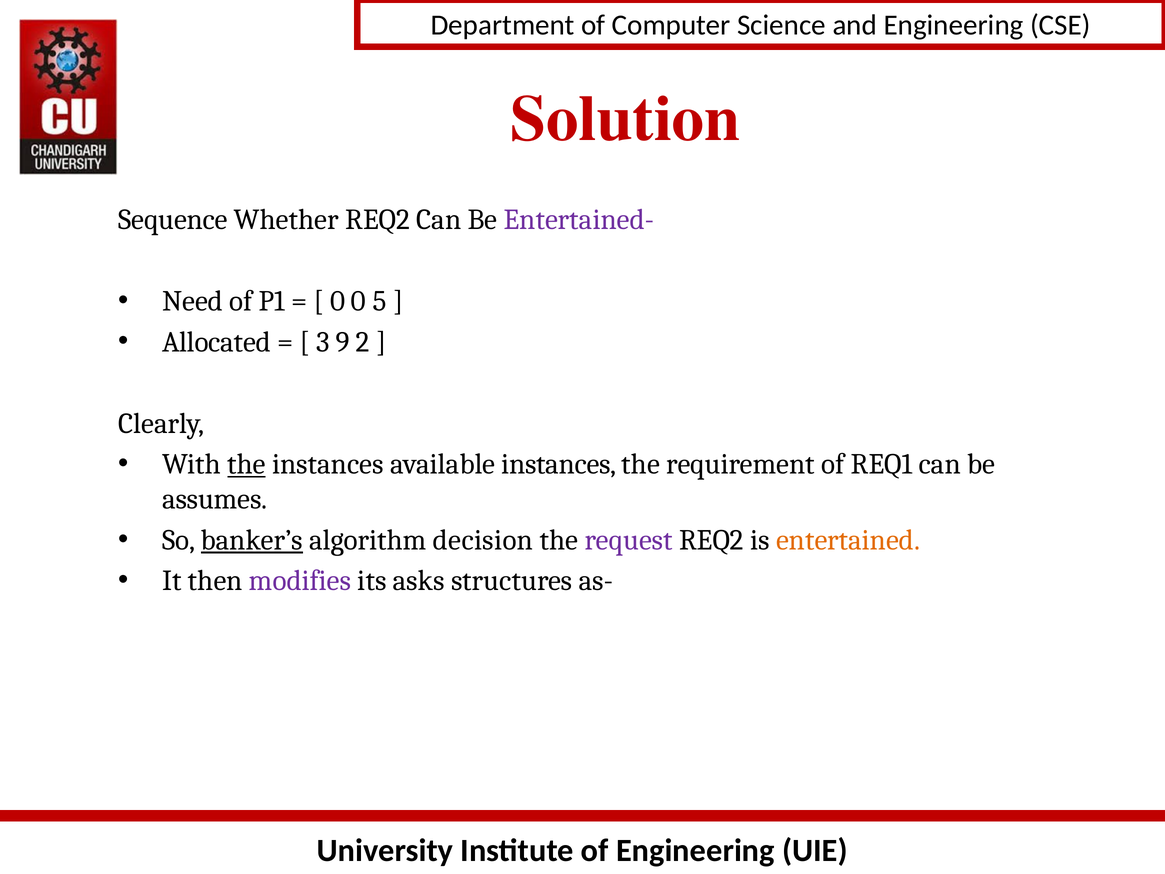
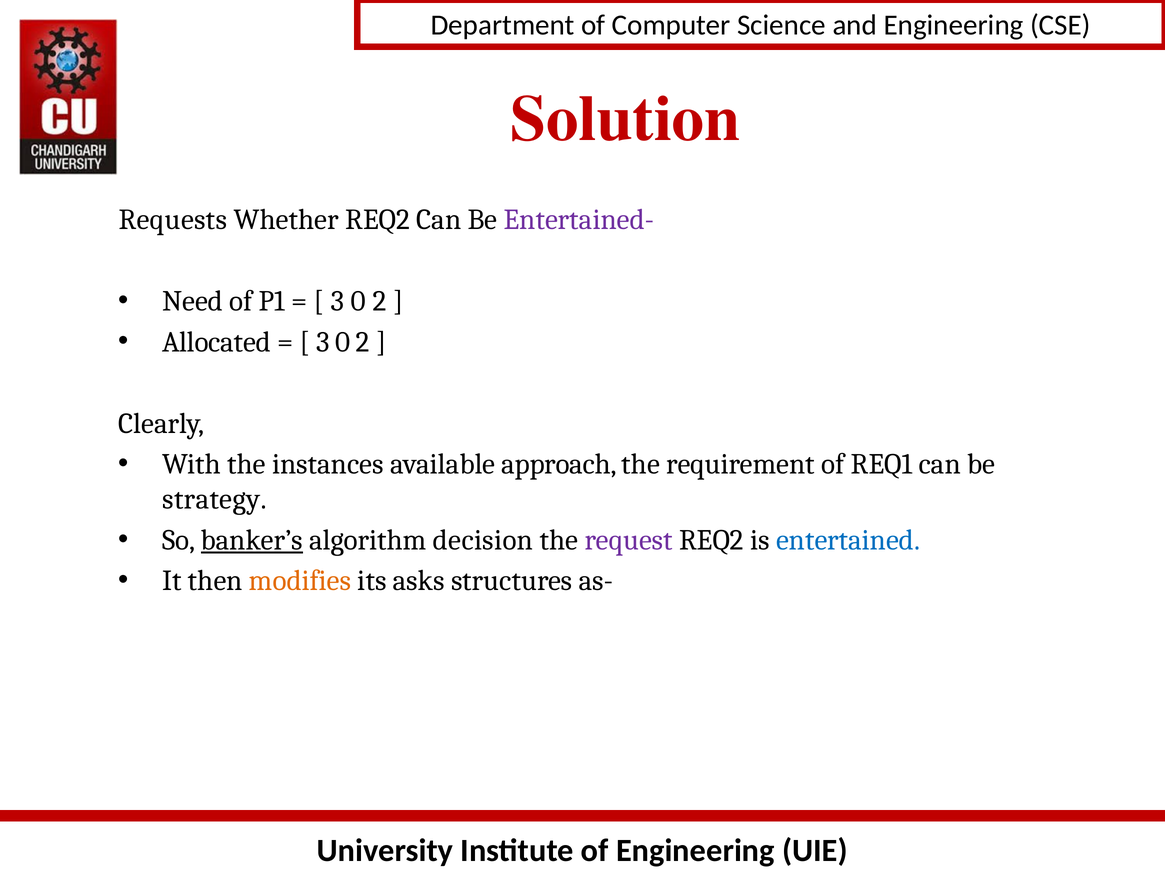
Sequence: Sequence -> Requests
0 at (338, 301): 0 -> 3
5 at (379, 301): 5 -> 2
9 at (343, 342): 9 -> 0
the at (246, 464) underline: present -> none
available instances: instances -> approach
assumes: assumes -> strategy
entertained colour: orange -> blue
modifies colour: purple -> orange
